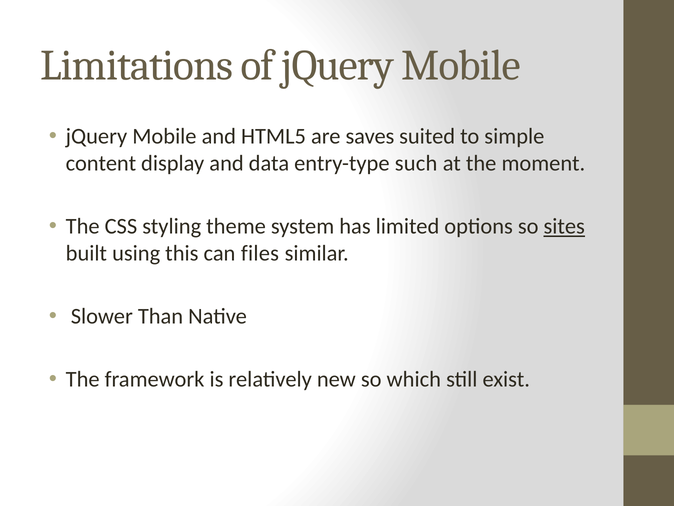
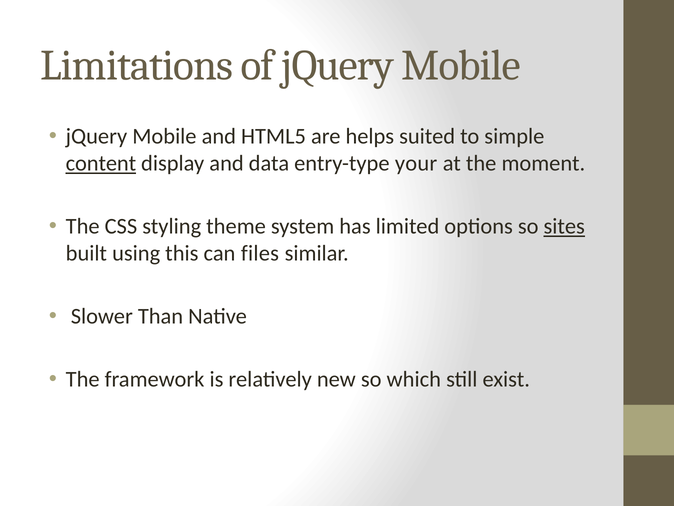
saves: saves -> helps
content underline: none -> present
such: such -> your
